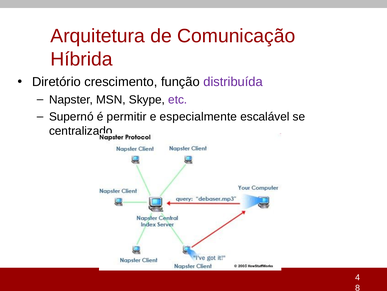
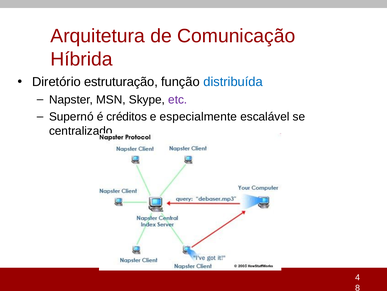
crescimento: crescimento -> estruturação
distribuída colour: purple -> blue
permitir: permitir -> créditos
